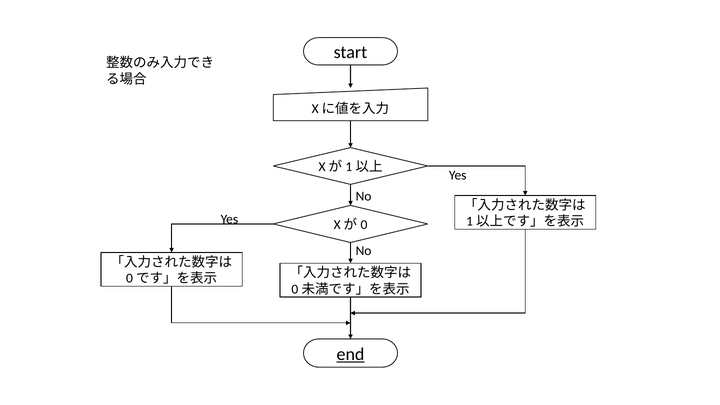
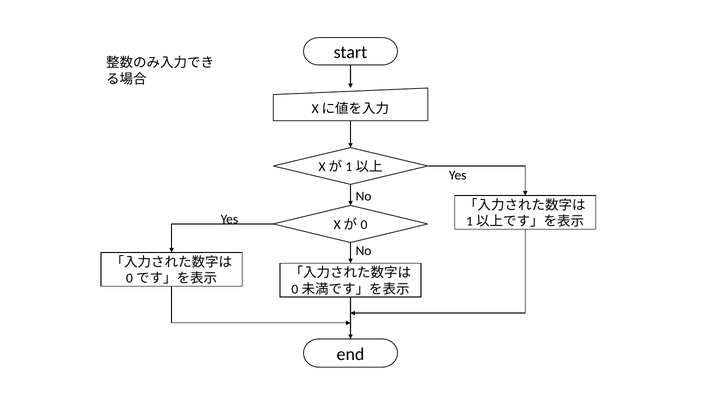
end underline: present -> none
